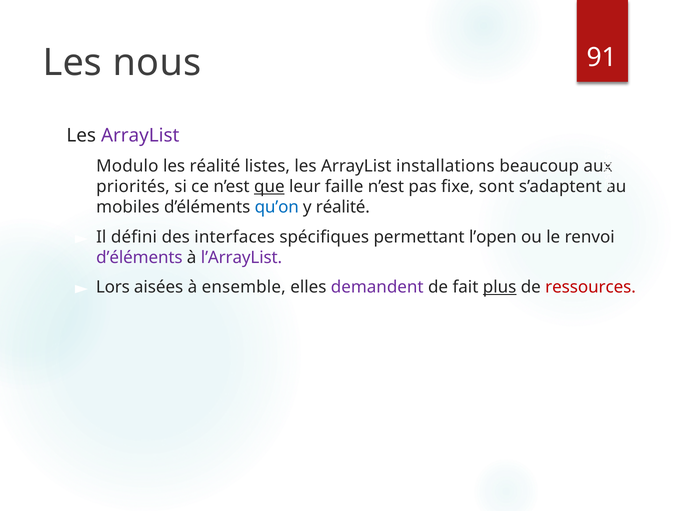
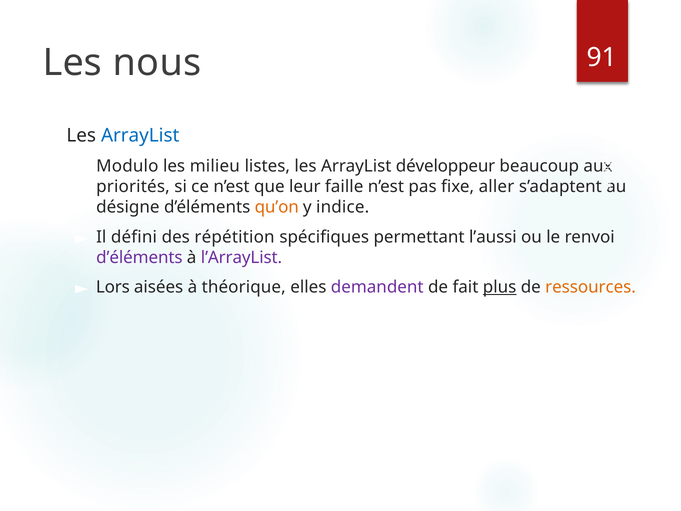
ArrayList at (140, 135) colour: purple -> blue
les réalité: réalité -> milieu
installations: installations -> développeur
que underline: present -> none
sont: sont -> aller
mobiles: mobiles -> désigne
qu’on colour: blue -> orange
y réalité: réalité -> indice
interfaces: interfaces -> répétition
l’open: l’open -> l’aussi
ensemble: ensemble -> théorique
ressources colour: red -> orange
